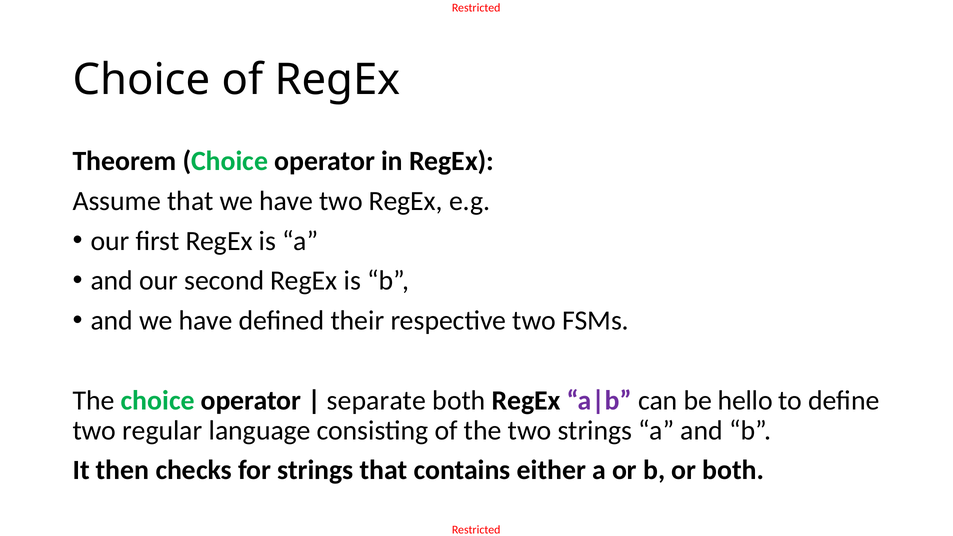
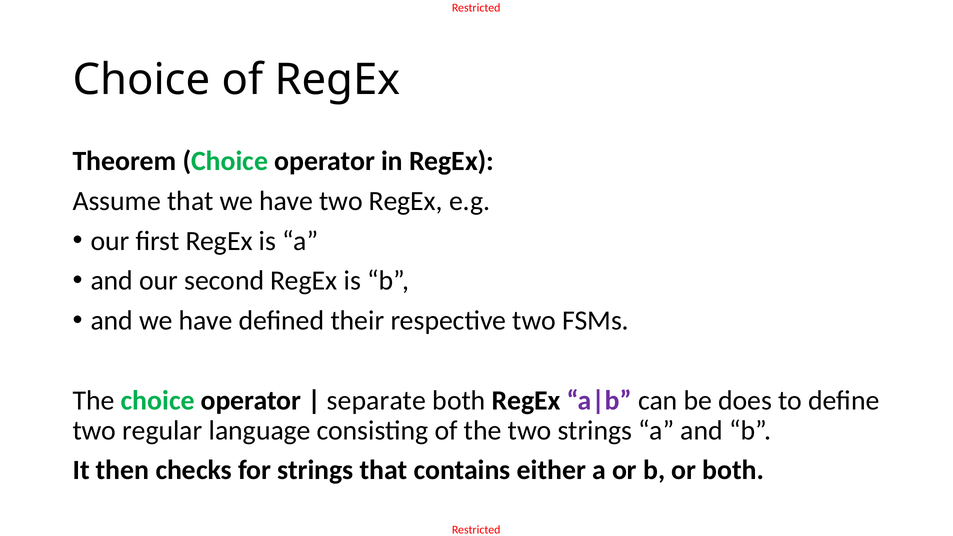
hello: hello -> does
